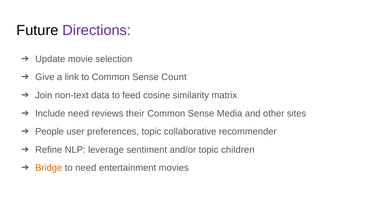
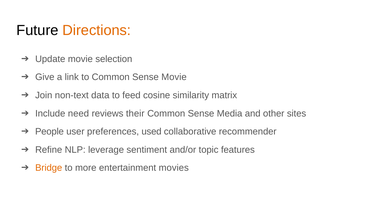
Directions colour: purple -> orange
Sense Count: Count -> Movie
preferences topic: topic -> used
children: children -> features
to need: need -> more
